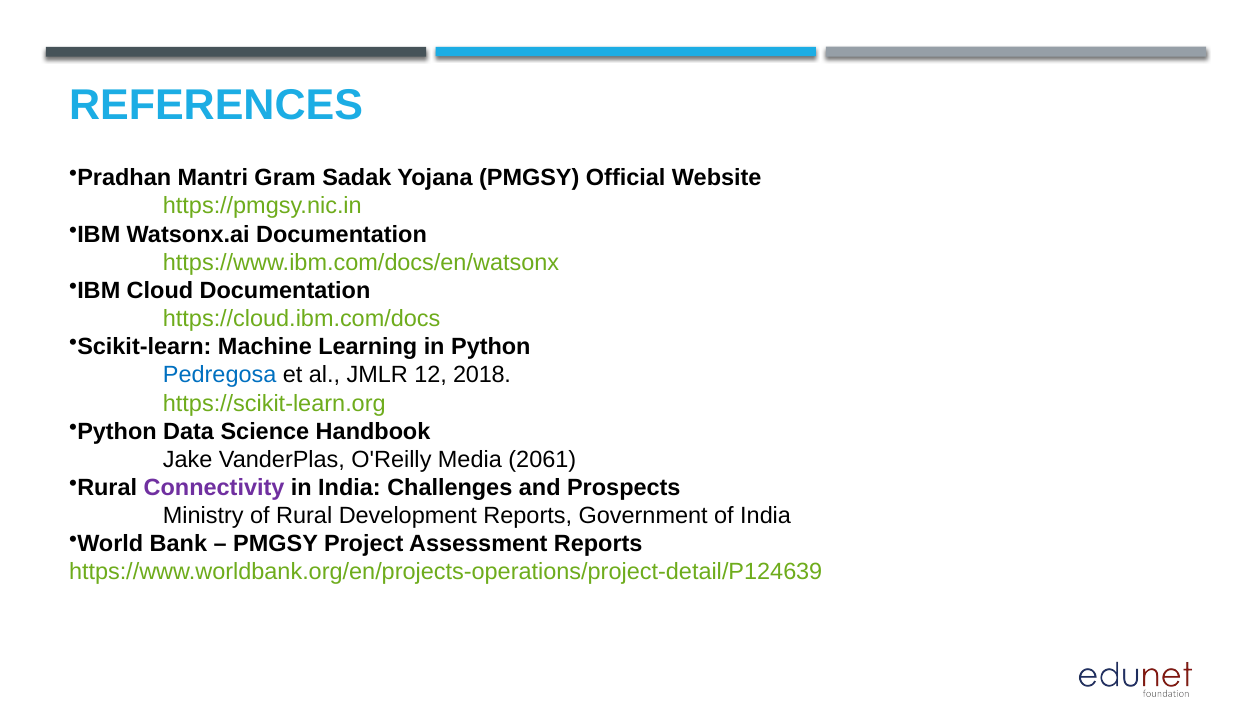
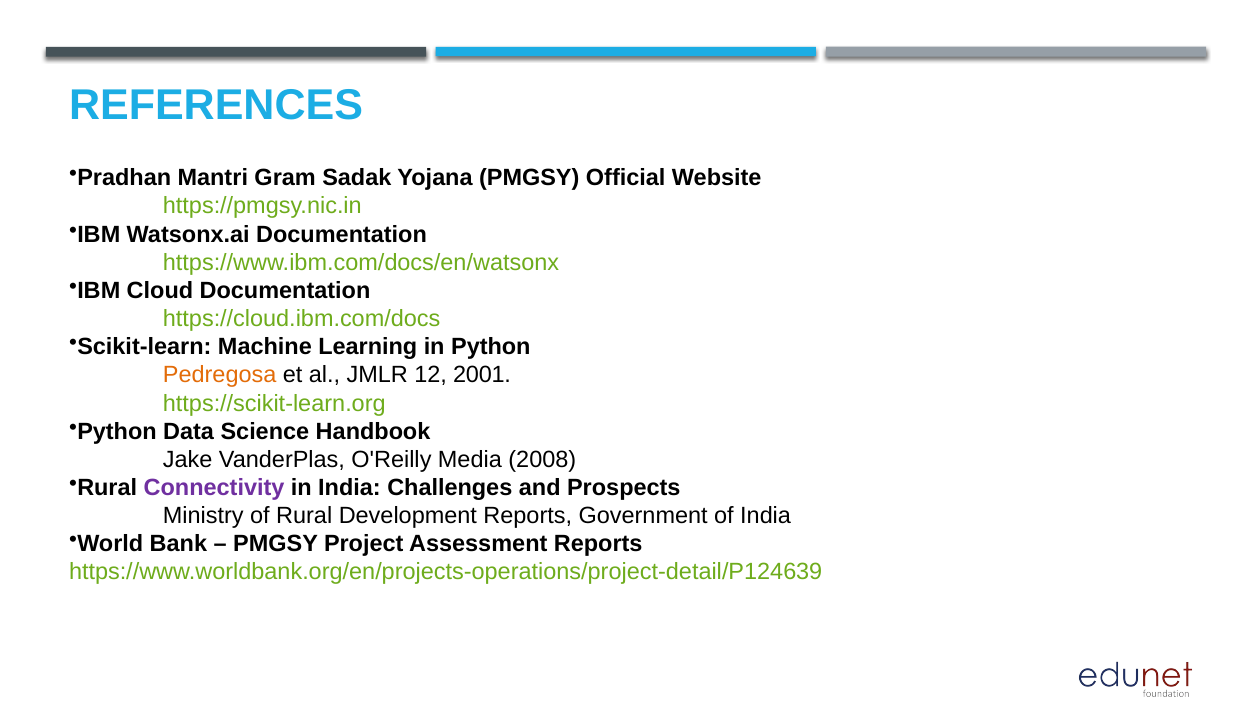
Pedregosa colour: blue -> orange
2018: 2018 -> 2001
2061: 2061 -> 2008
